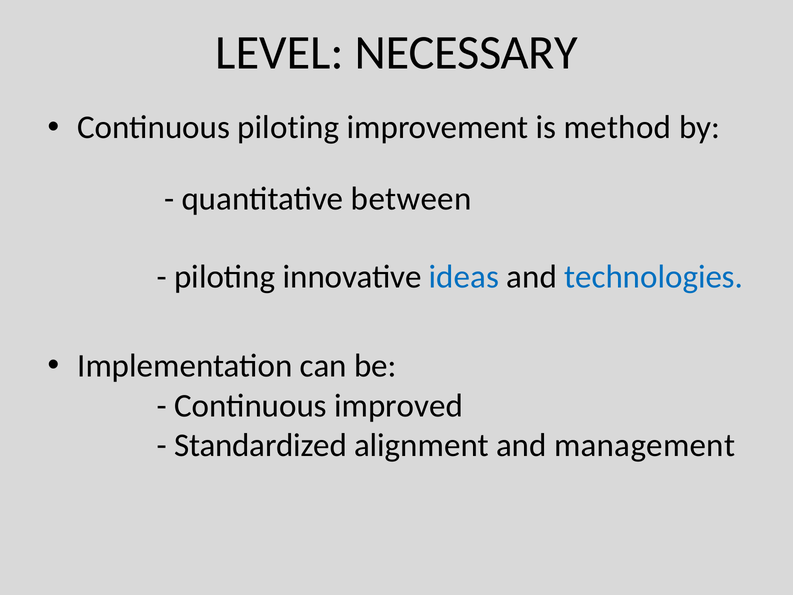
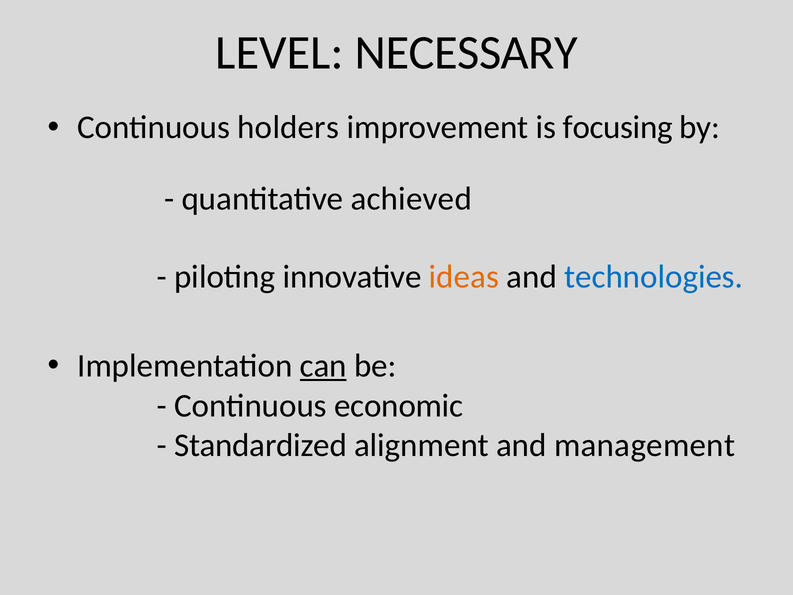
Continuous piloting: piloting -> holders
method: method -> focusing
between: between -> achieved
ideas colour: blue -> orange
can underline: none -> present
improved: improved -> economic
